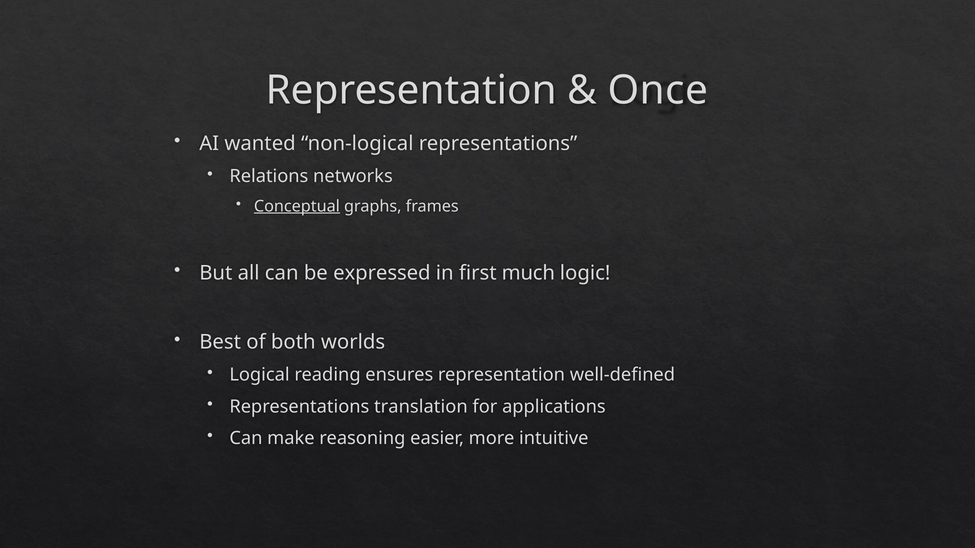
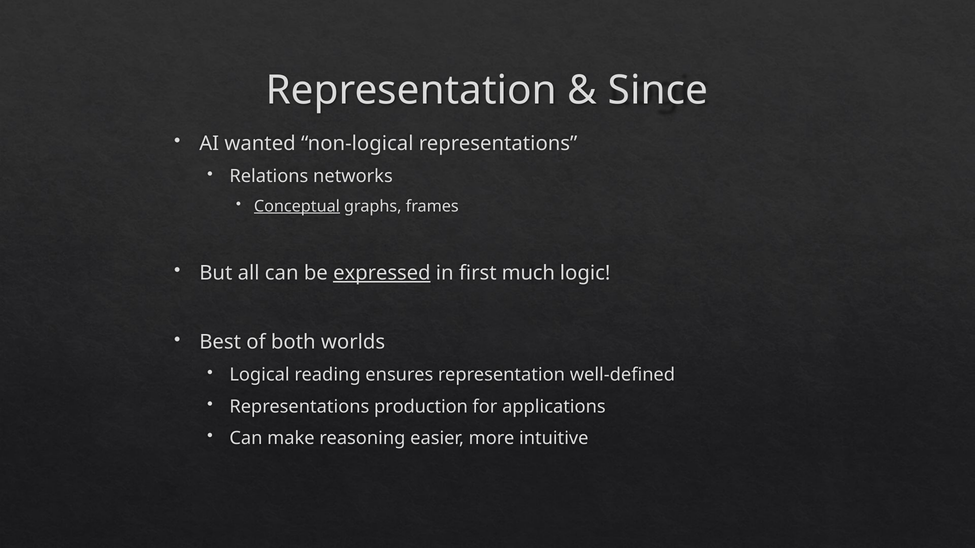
Once: Once -> Since
expressed underline: none -> present
translation: translation -> production
